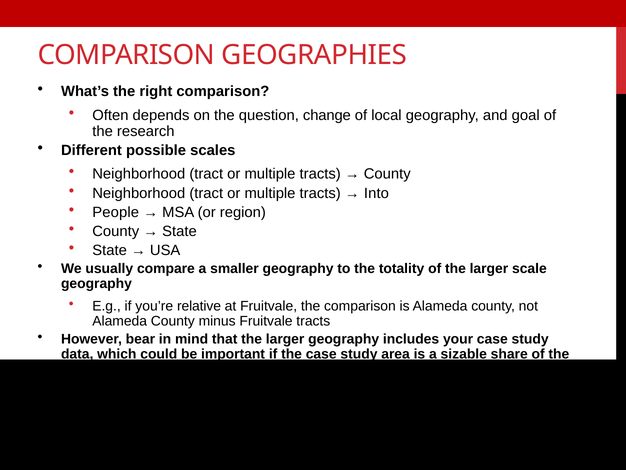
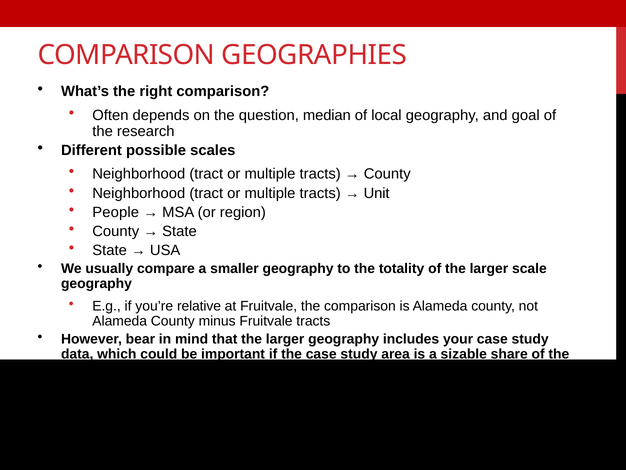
change: change -> median
Into: Into -> Unit
